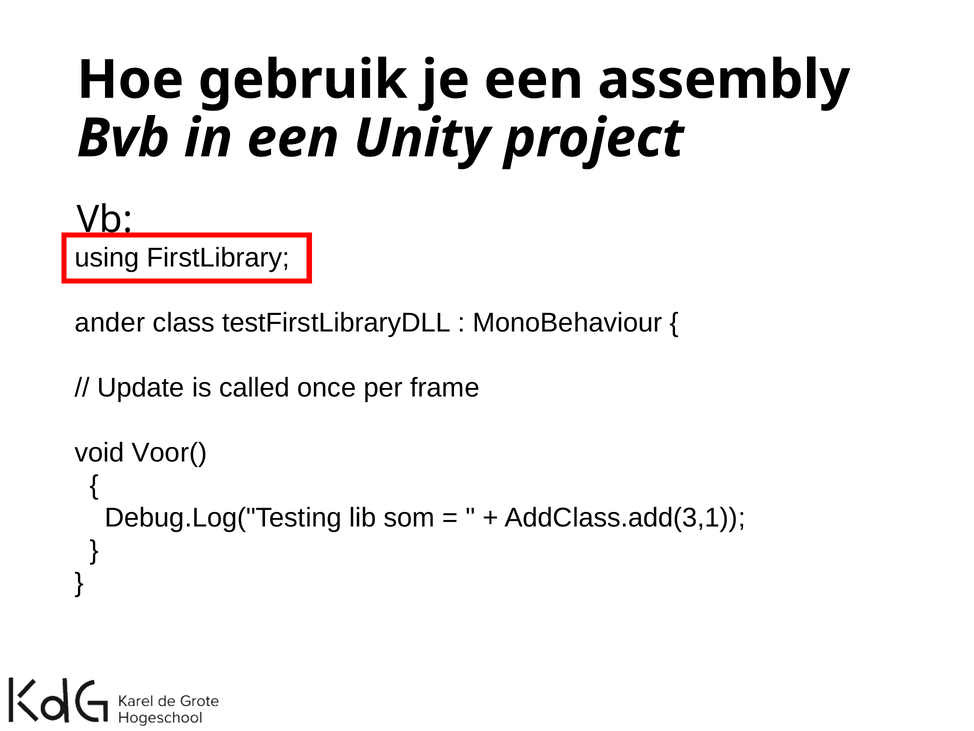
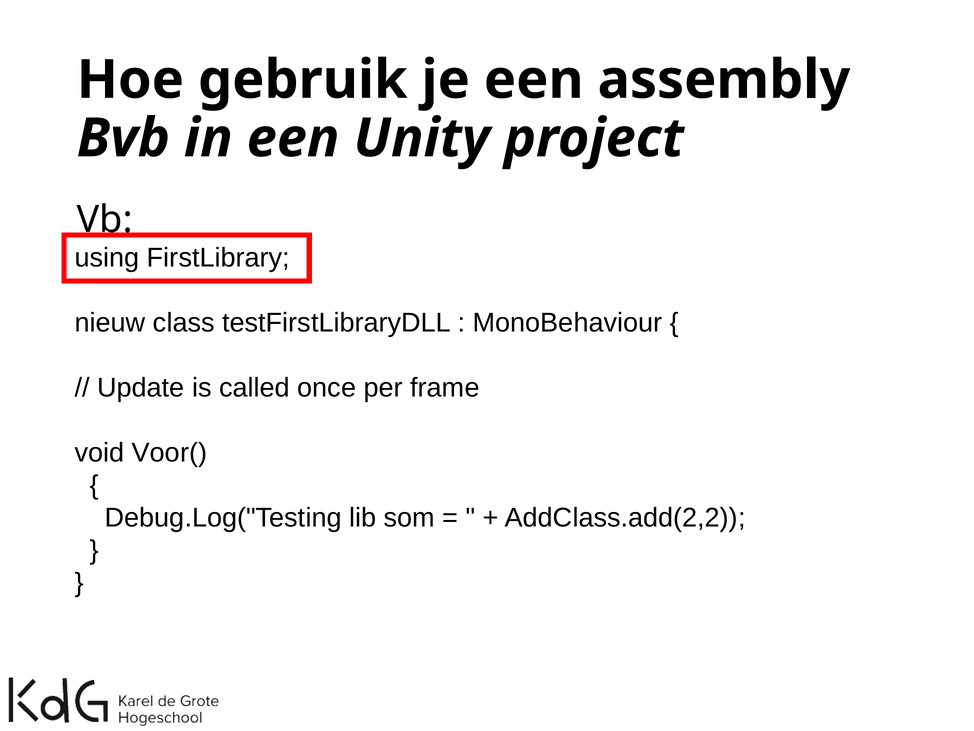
ander: ander -> nieuw
AddClass.add(3,1: AddClass.add(3,1 -> AddClass.add(2,2
